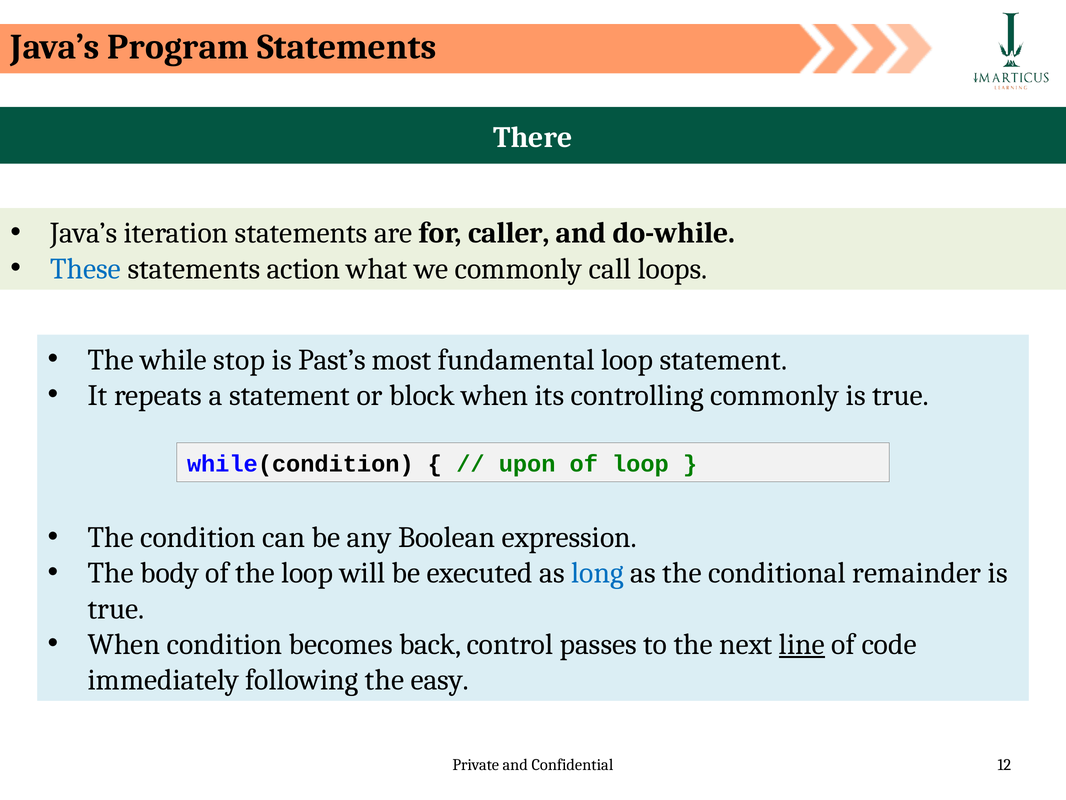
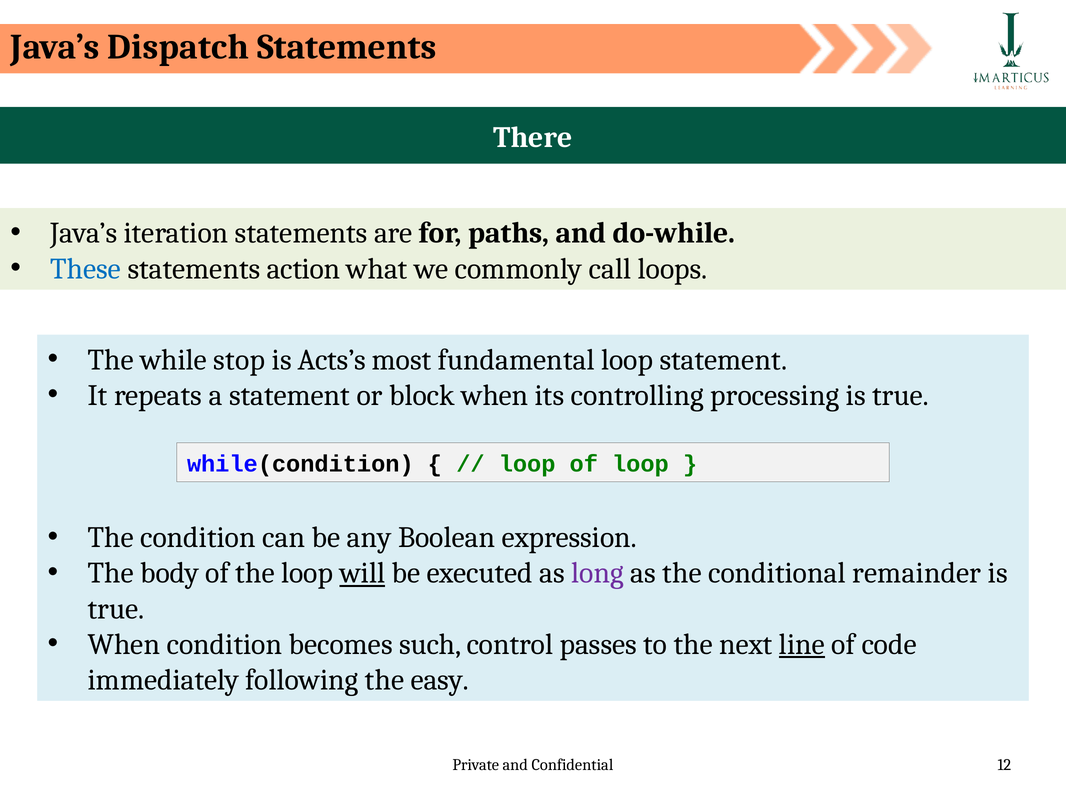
Program: Program -> Dispatch
caller: caller -> paths
Past’s: Past’s -> Acts’s
controlling commonly: commonly -> processing
upon at (527, 463): upon -> loop
will underline: none -> present
long colour: blue -> purple
back: back -> such
